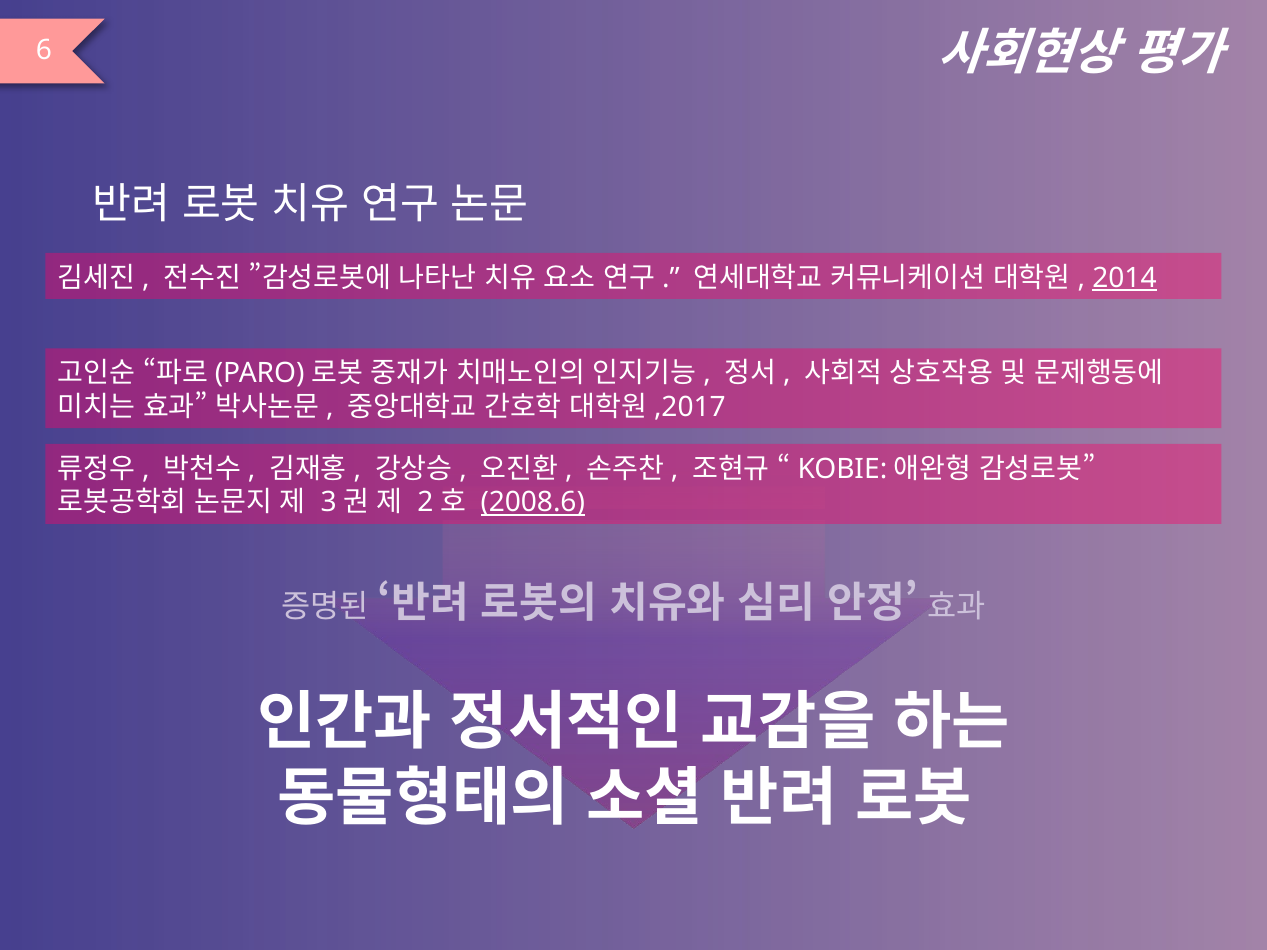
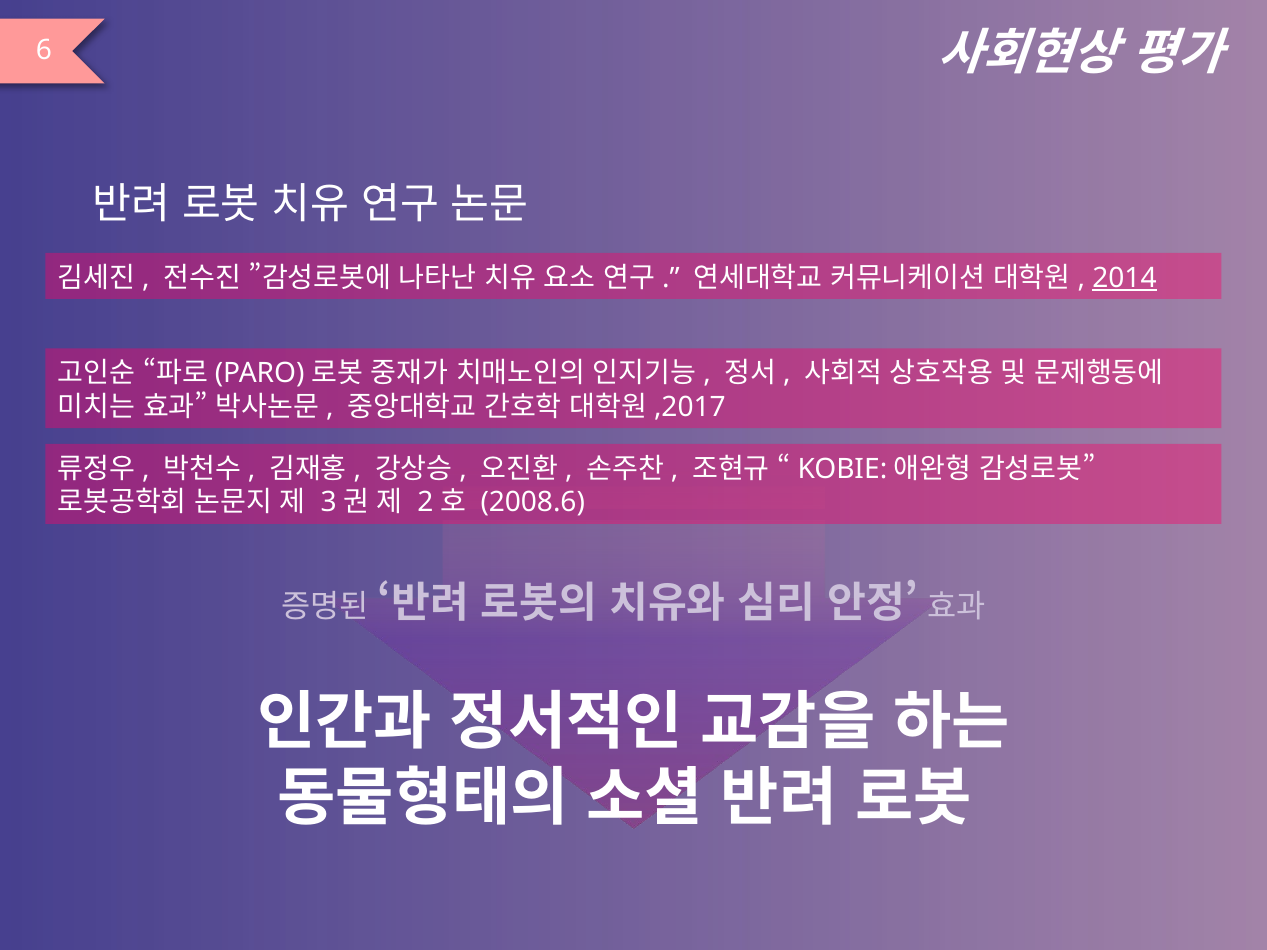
2008.6 underline: present -> none
